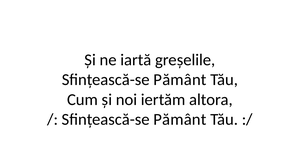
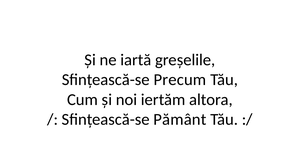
Pământ at (180, 80): Pământ -> Precum
